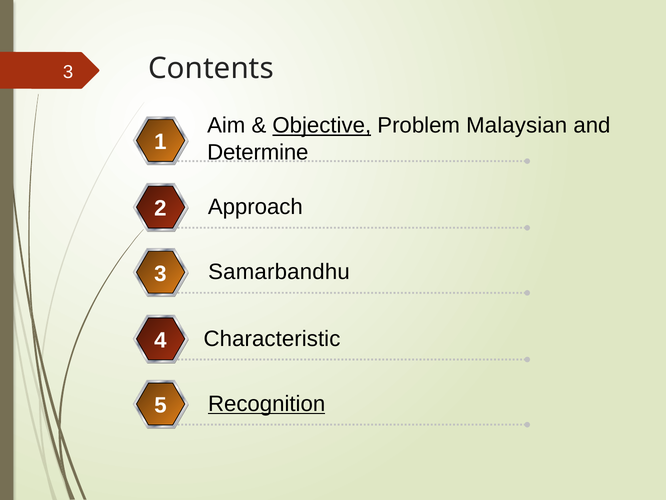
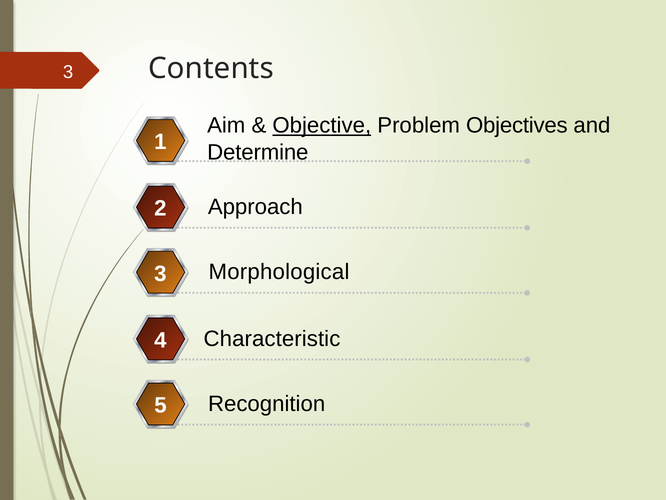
Malaysian: Malaysian -> Objectives
Samarbandhu: Samarbandhu -> Morphological
Recognition underline: present -> none
